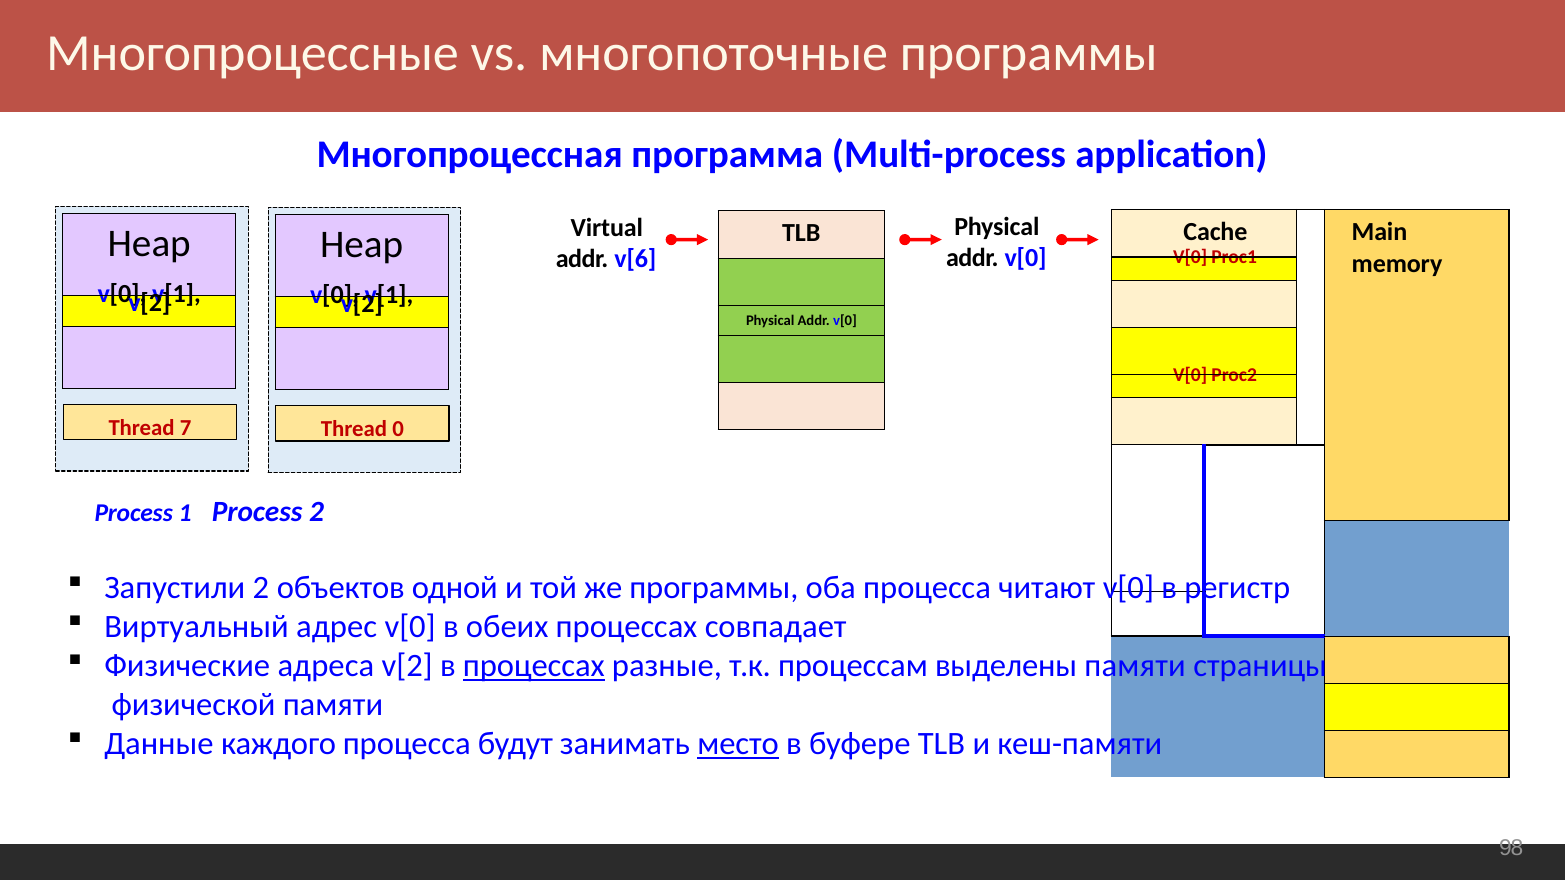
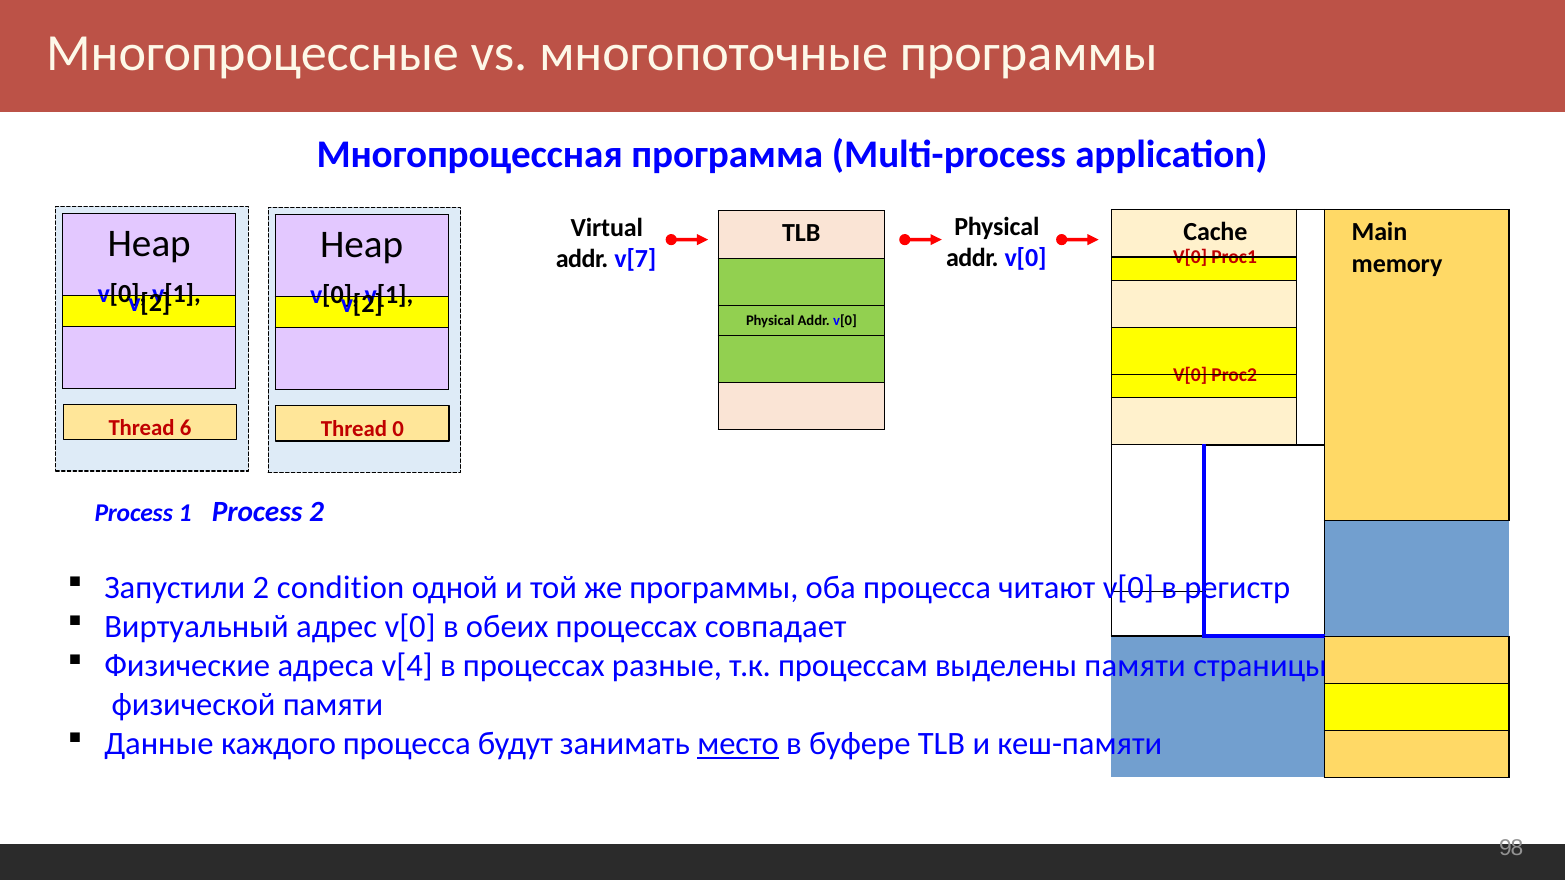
v[6: v[6 -> v[7
7: 7 -> 6
объектов: объектов -> condition
адреса v[2: v[2 -> v[4
процессах at (534, 666) underline: present -> none
